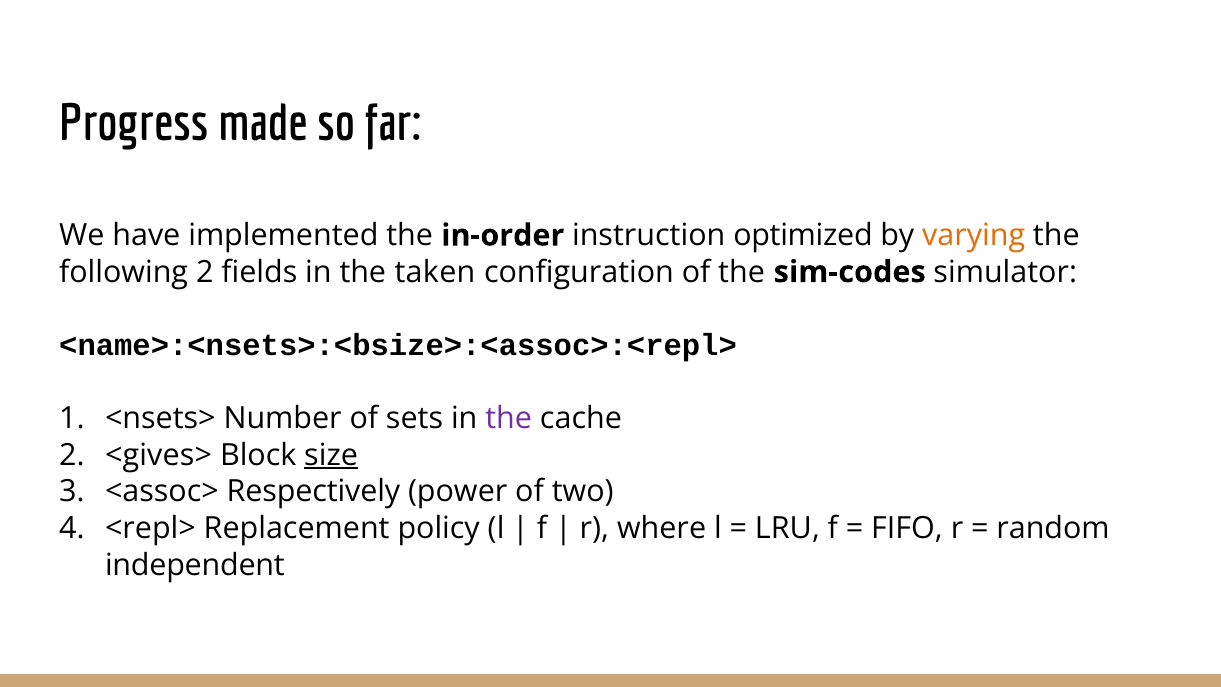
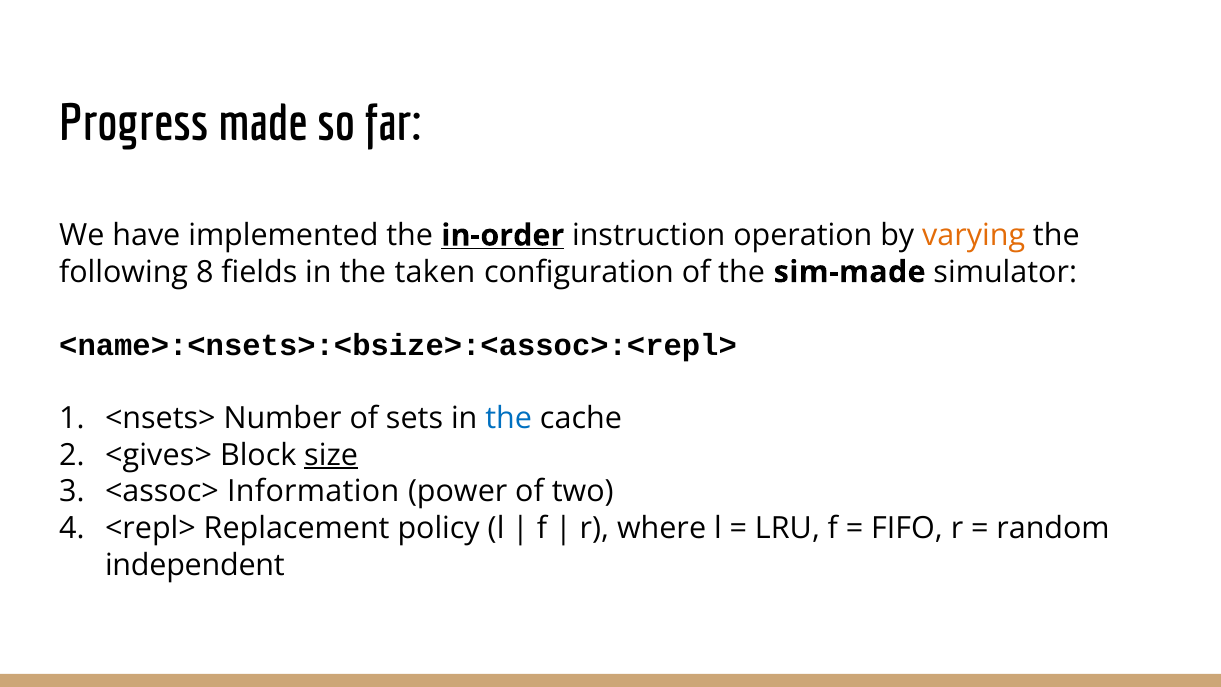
in-order underline: none -> present
optimized: optimized -> operation
following 2: 2 -> 8
sim-codes: sim-codes -> sim-made
the at (509, 419) colour: purple -> blue
Respectively: Respectively -> Information
